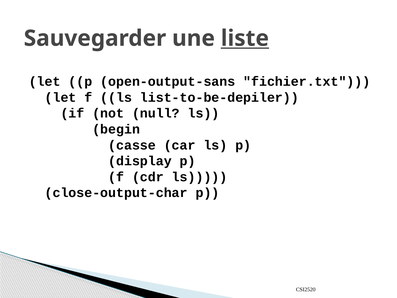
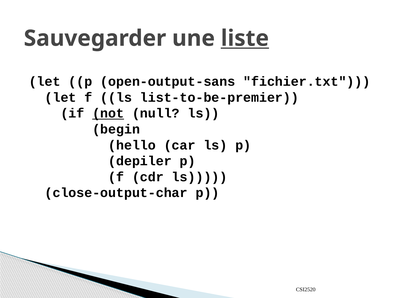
list-to-be-depiler: list-to-be-depiler -> list-to-be-premier
not underline: none -> present
casse: casse -> hello
display: display -> depiler
